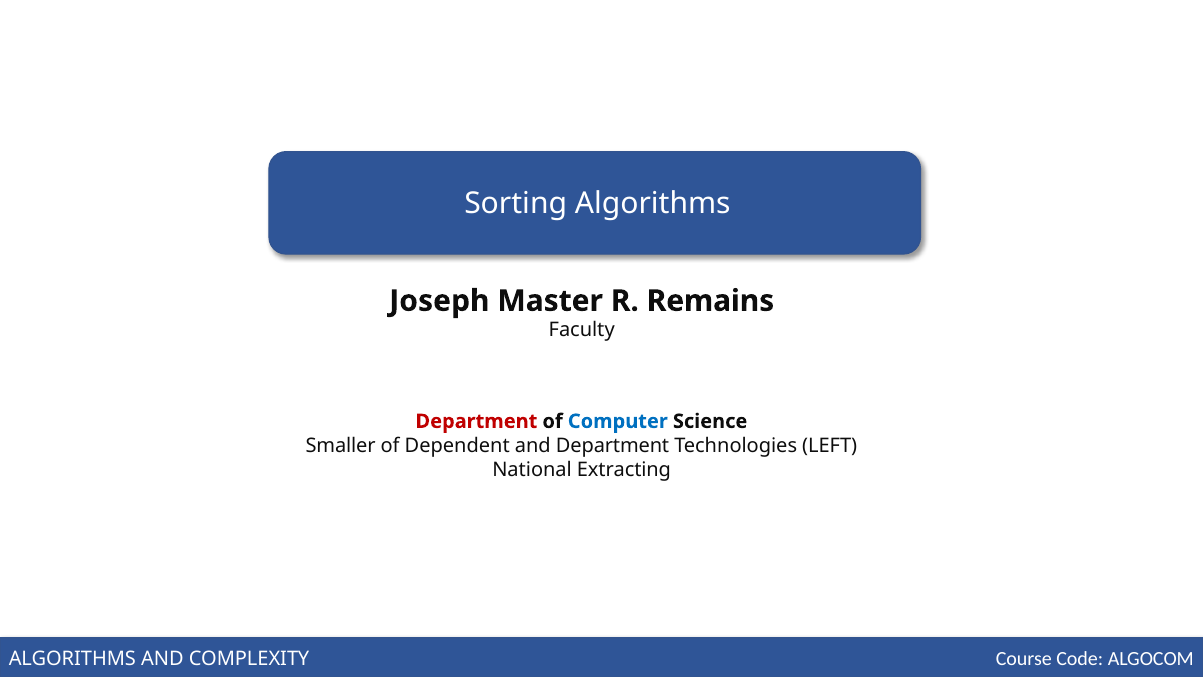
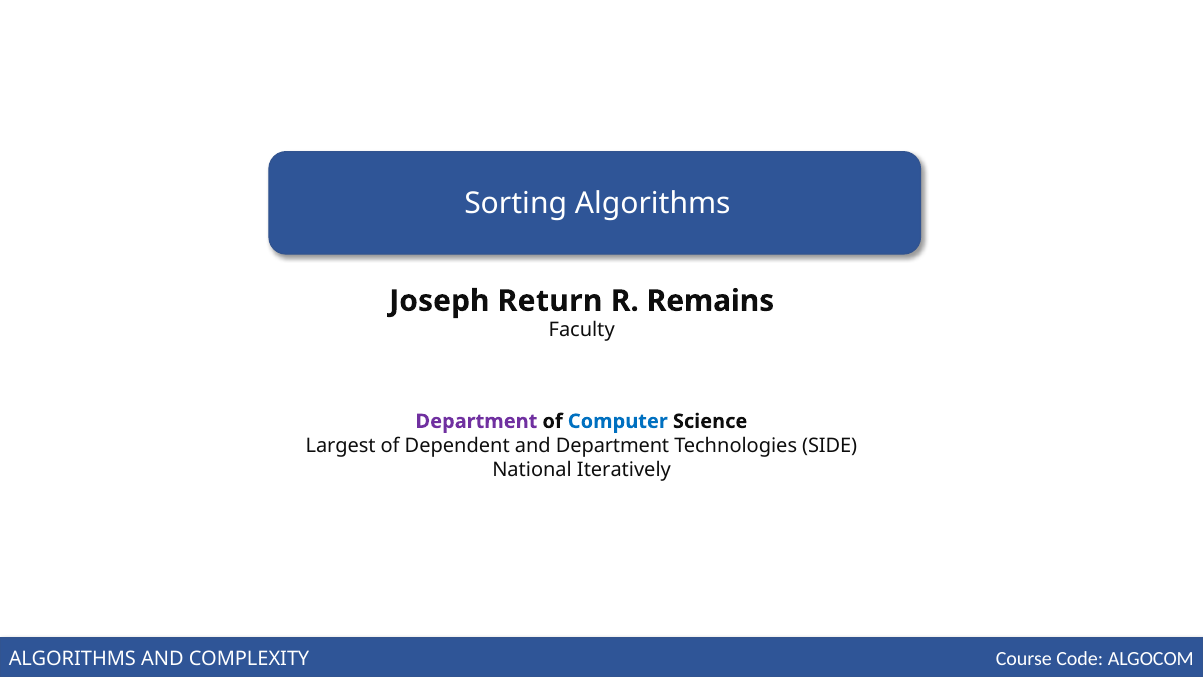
Master: Master -> Return
Department at (476, 421) colour: red -> purple
Smaller: Smaller -> Largest
LEFT: LEFT -> SIDE
Extracting: Extracting -> Iteratively
